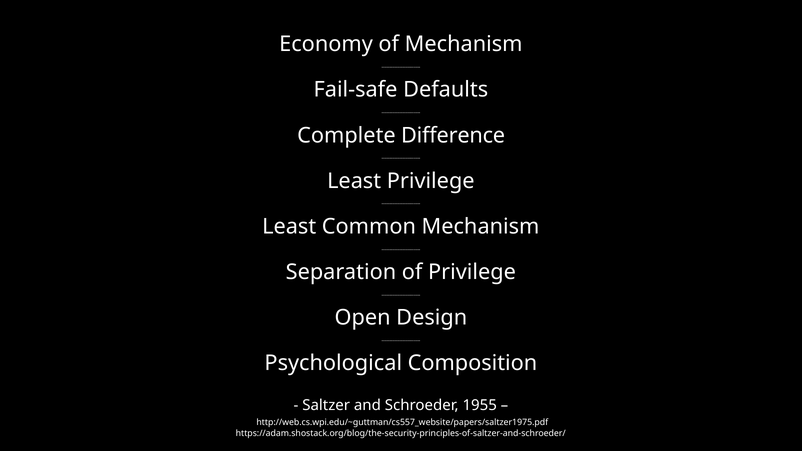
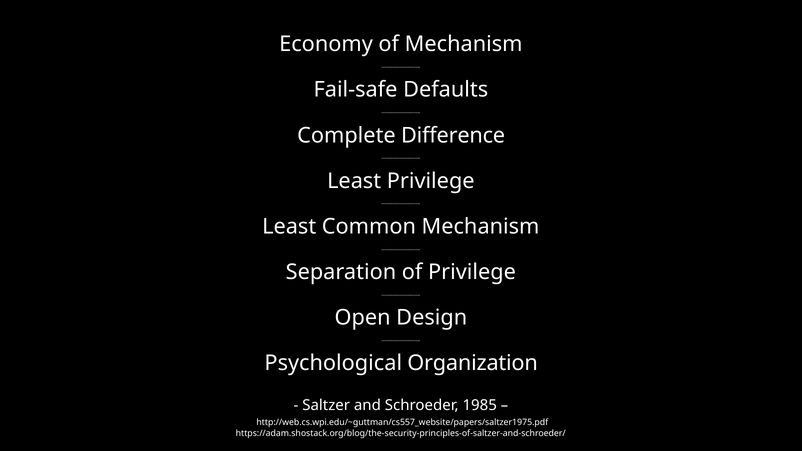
Composition: Composition -> Organization
1955: 1955 -> 1985
